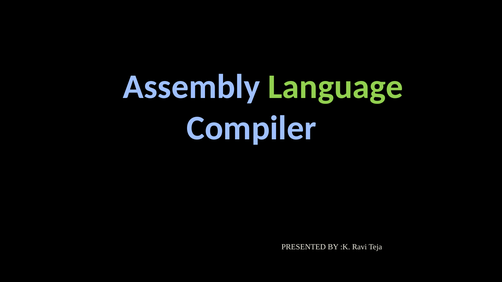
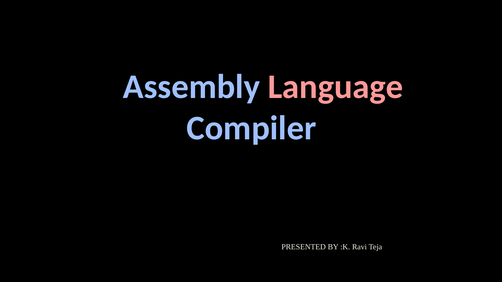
Language colour: light green -> pink
